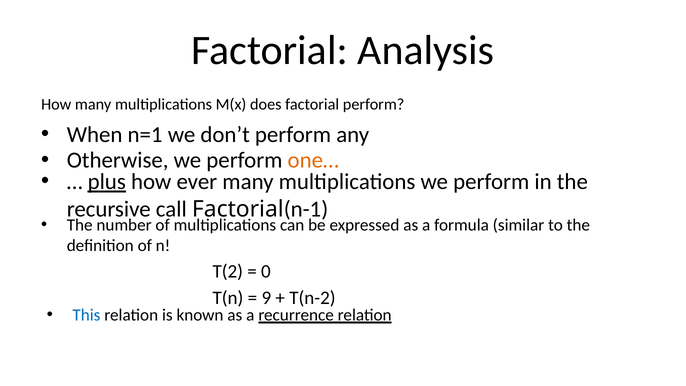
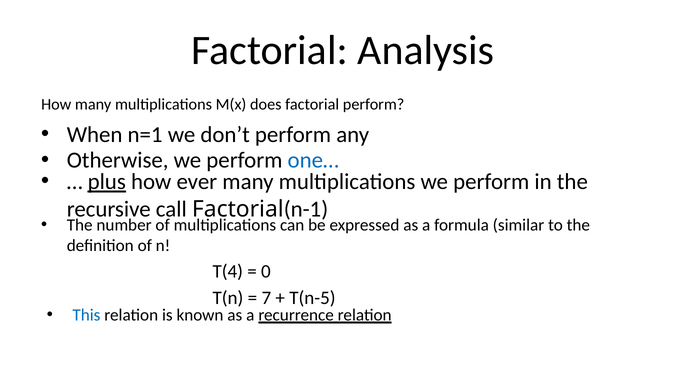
one… colour: orange -> blue
T(2: T(2 -> T(4
9: 9 -> 7
T(n-2: T(n-2 -> T(n-5
